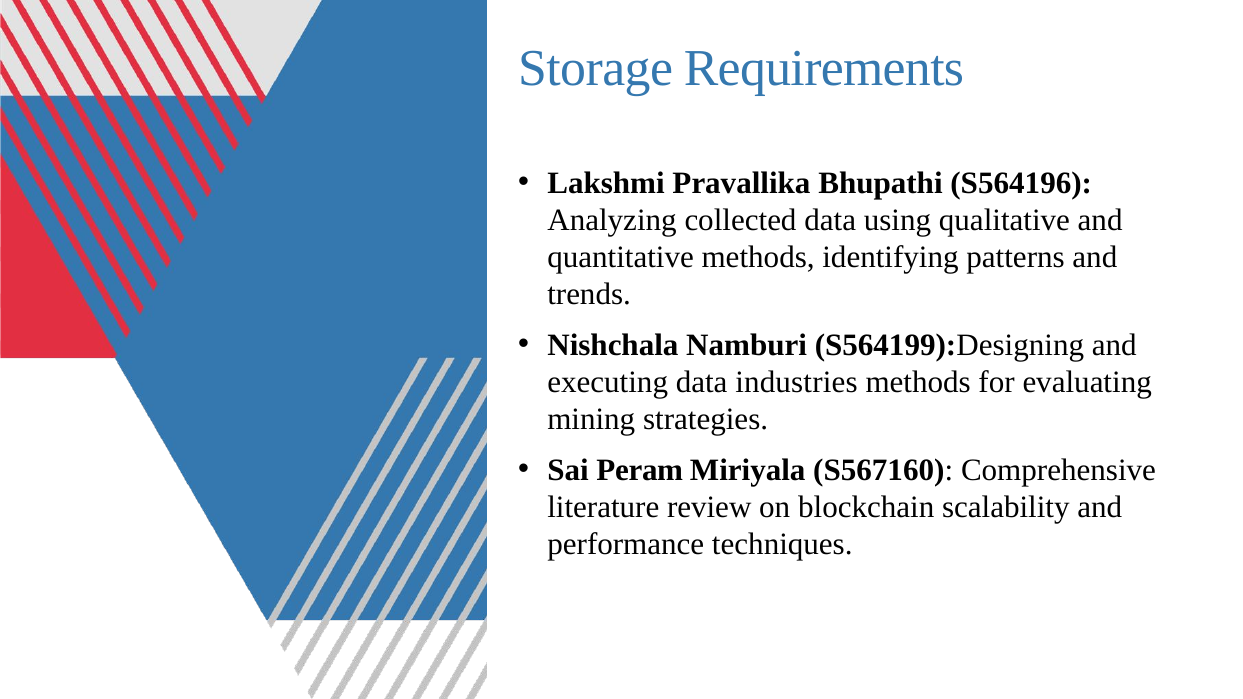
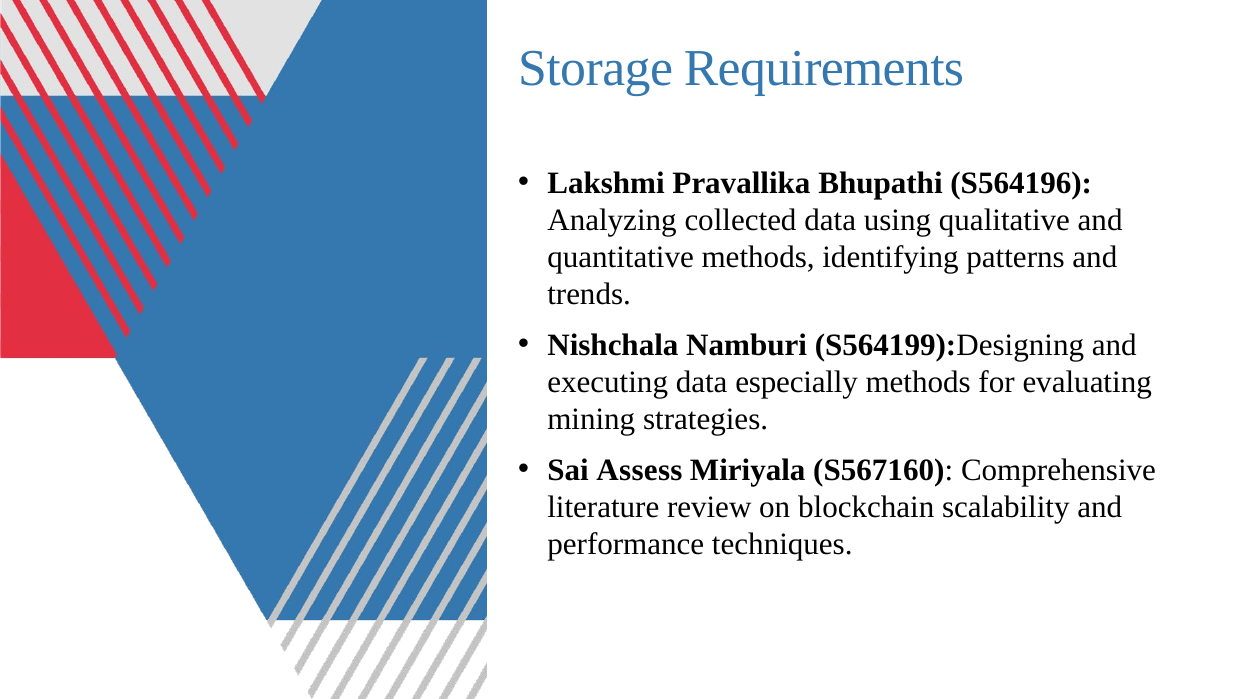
industries: industries -> especially
Peram: Peram -> Assess
